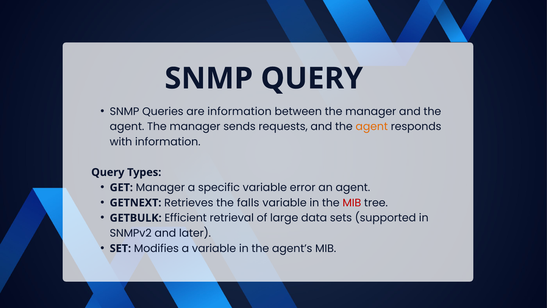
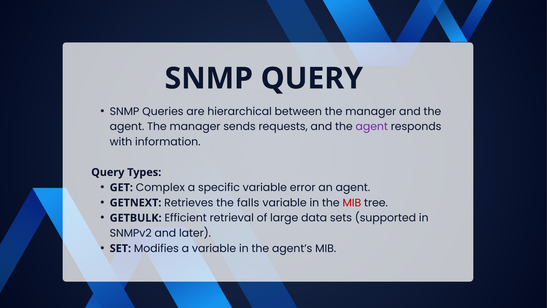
are information: information -> hierarchical
agent at (372, 127) colour: orange -> purple
GET Manager: Manager -> Complex
